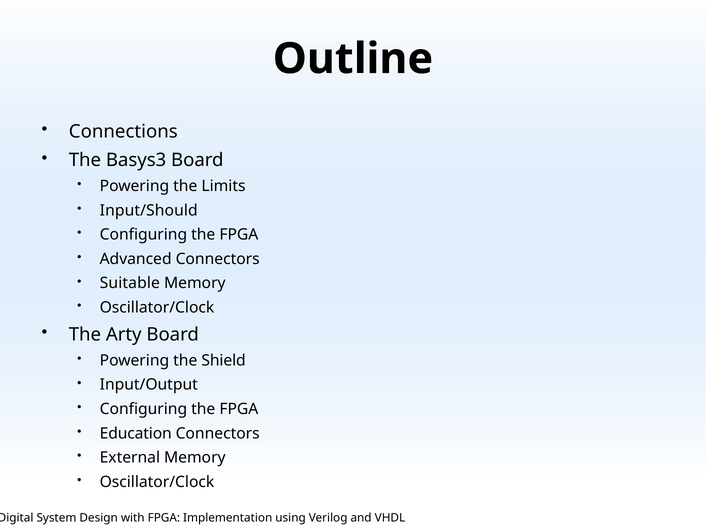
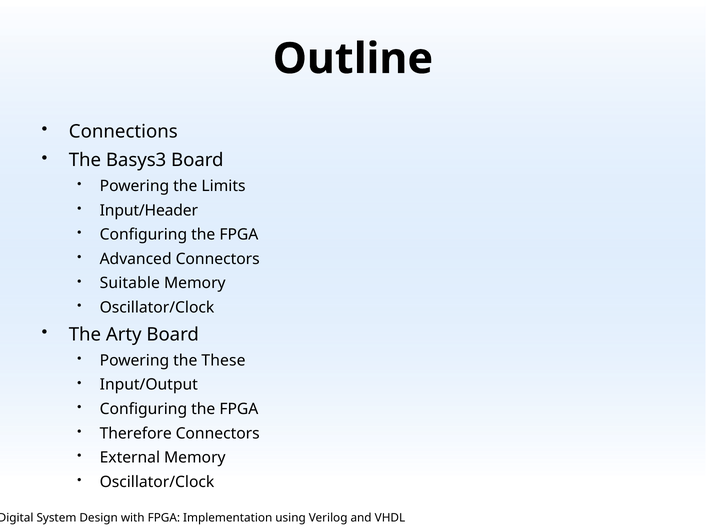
Input/Should: Input/Should -> Input/Header
Shield: Shield -> These
Education: Education -> Therefore
